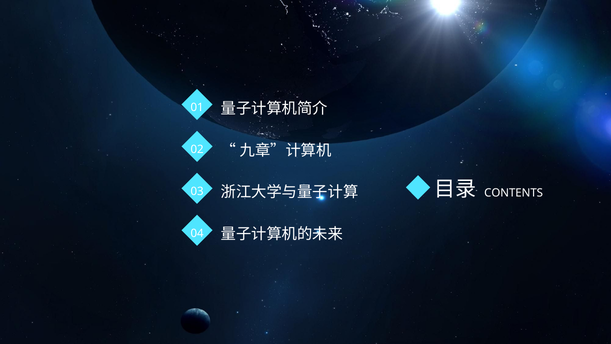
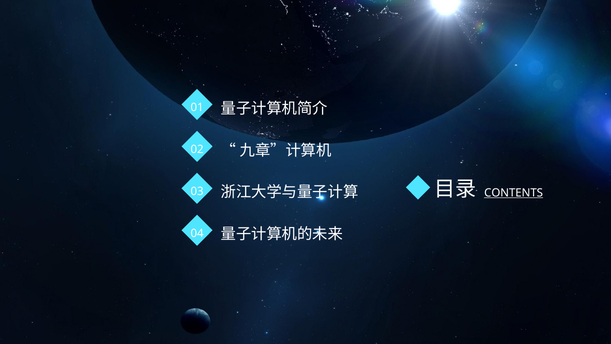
CONTENTS underline: none -> present
